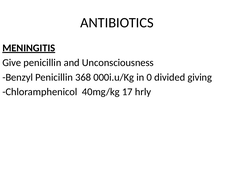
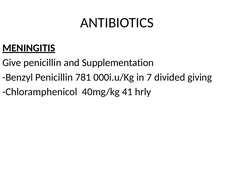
Unconsciousness: Unconsciousness -> Supplementation
368: 368 -> 781
0: 0 -> 7
17: 17 -> 41
